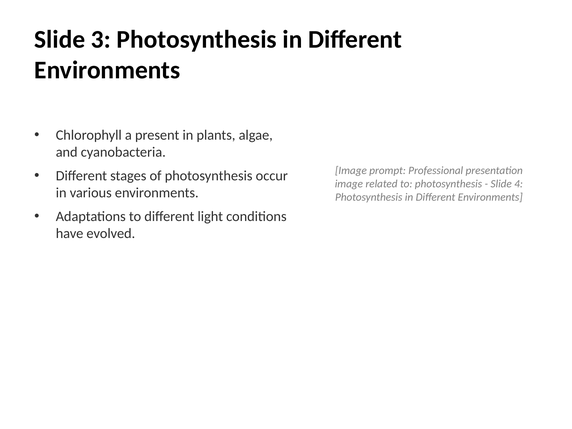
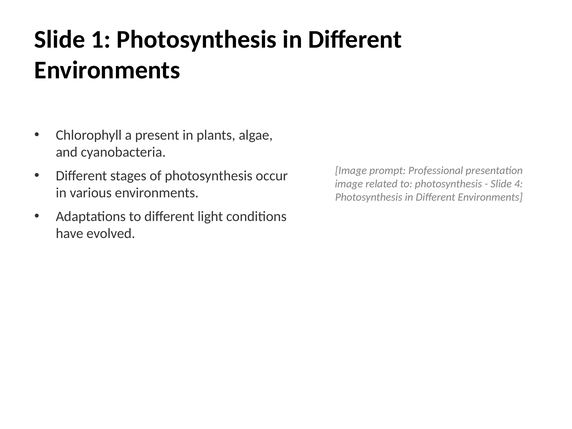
3: 3 -> 1
